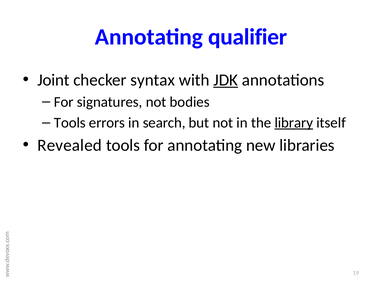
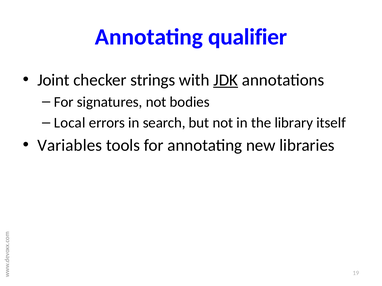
syntax: syntax -> strings
Tools at (70, 123): Tools -> Local
library underline: present -> none
Revealed: Revealed -> Variables
